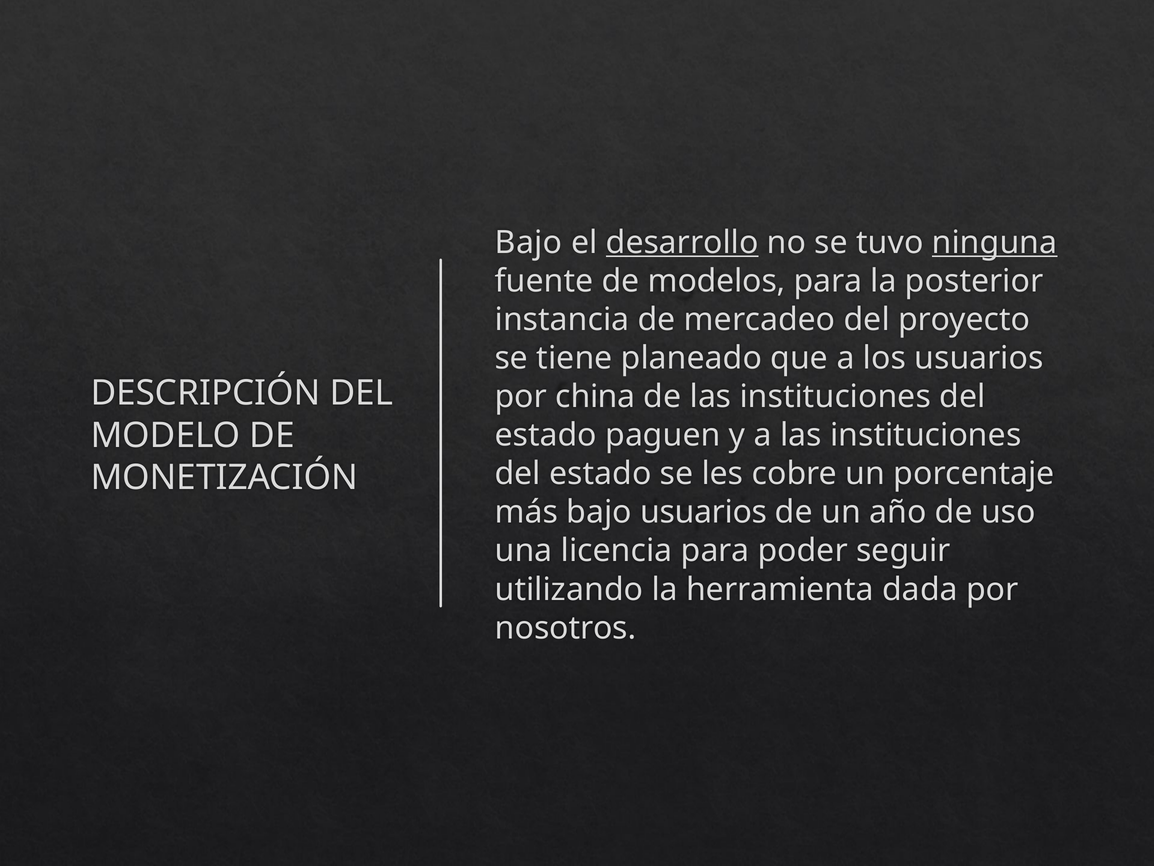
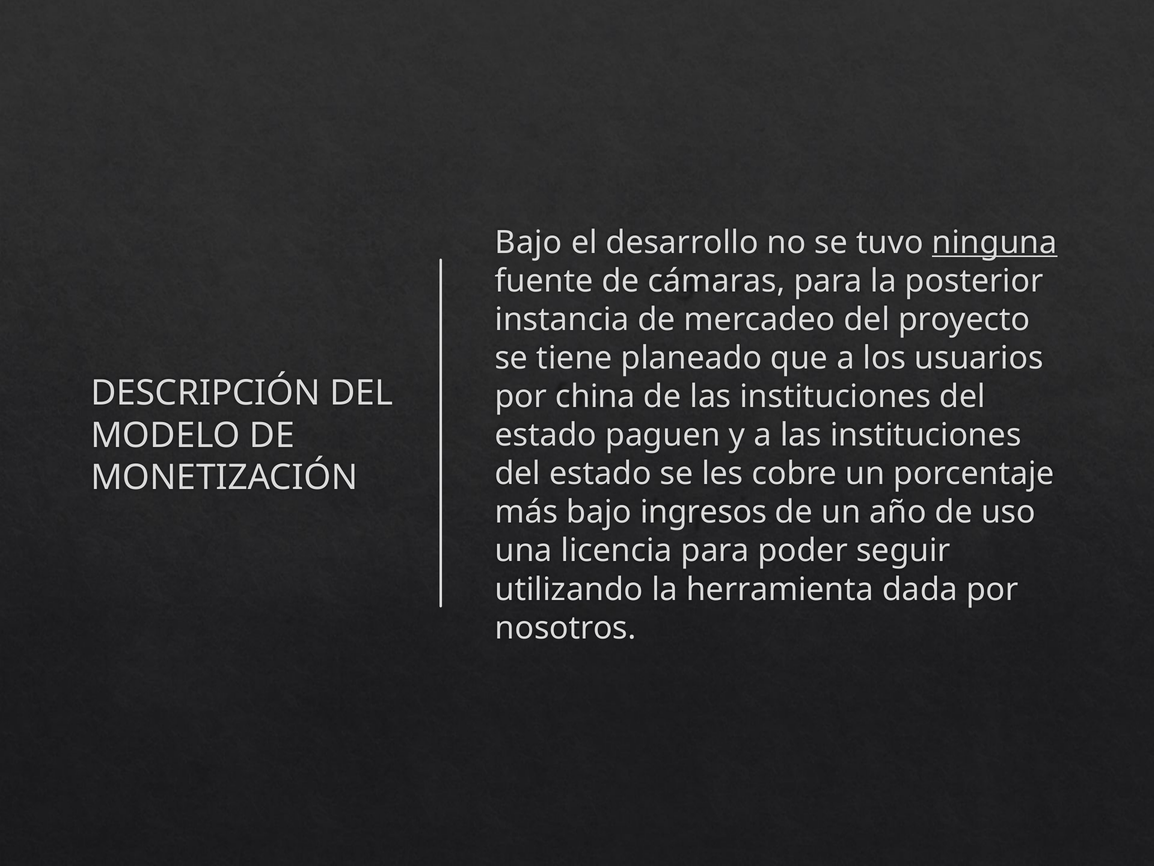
desarrollo underline: present -> none
modelos: modelos -> cámaras
bajo usuarios: usuarios -> ingresos
